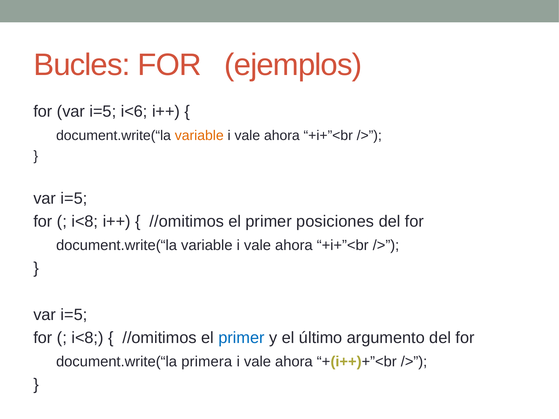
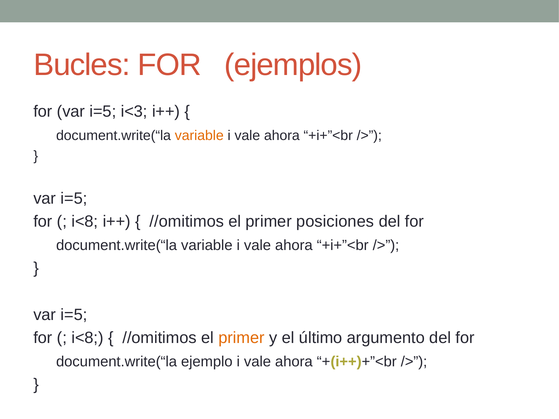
i<6: i<6 -> i<3
primer at (242, 338) colour: blue -> orange
primera: primera -> ejemplo
